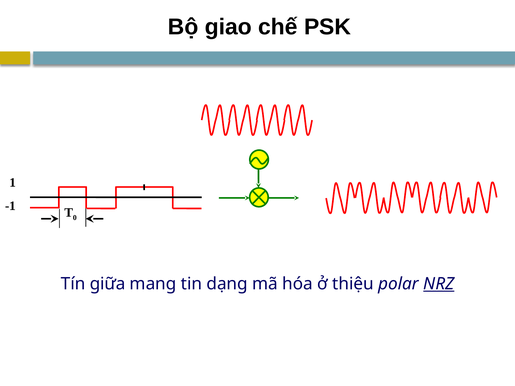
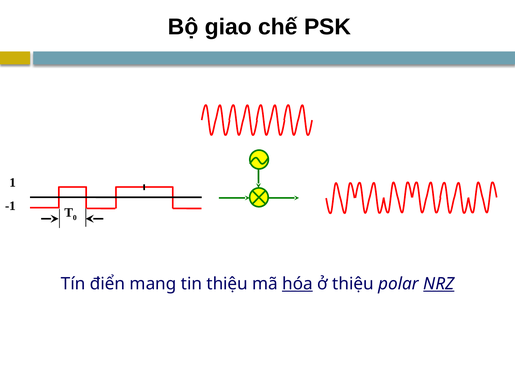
giữa: giữa -> điển
tin dạng: dạng -> thiệu
hóa underline: none -> present
